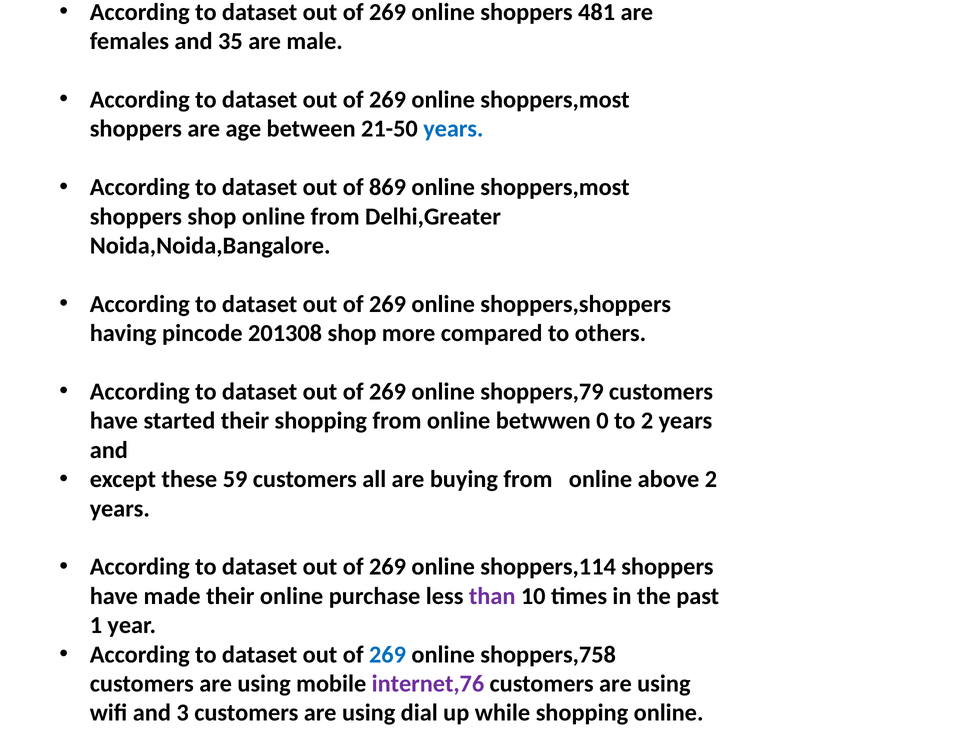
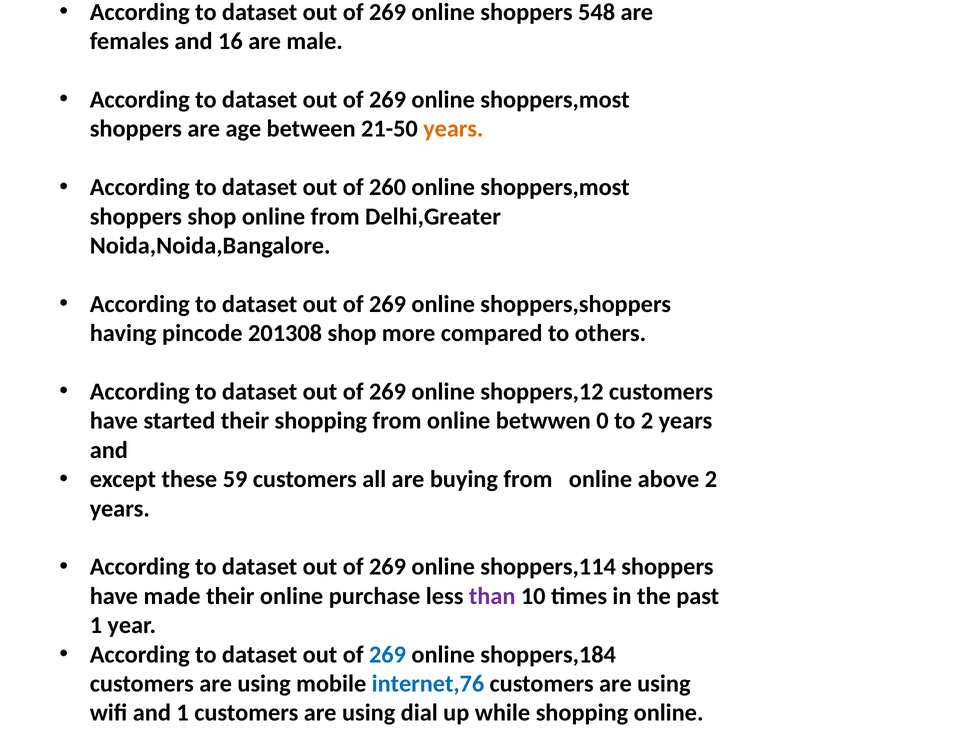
481: 481 -> 548
35: 35 -> 16
years at (453, 129) colour: blue -> orange
869: 869 -> 260
shoppers,79: shoppers,79 -> shoppers,12
shoppers,758: shoppers,758 -> shoppers,184
internet,76 colour: purple -> blue
and 3: 3 -> 1
